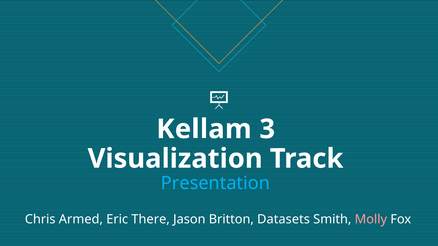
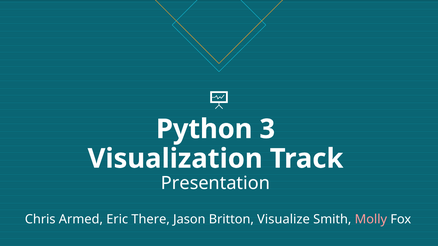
Kellam: Kellam -> Python
Presentation colour: light blue -> white
Datasets: Datasets -> Visualize
